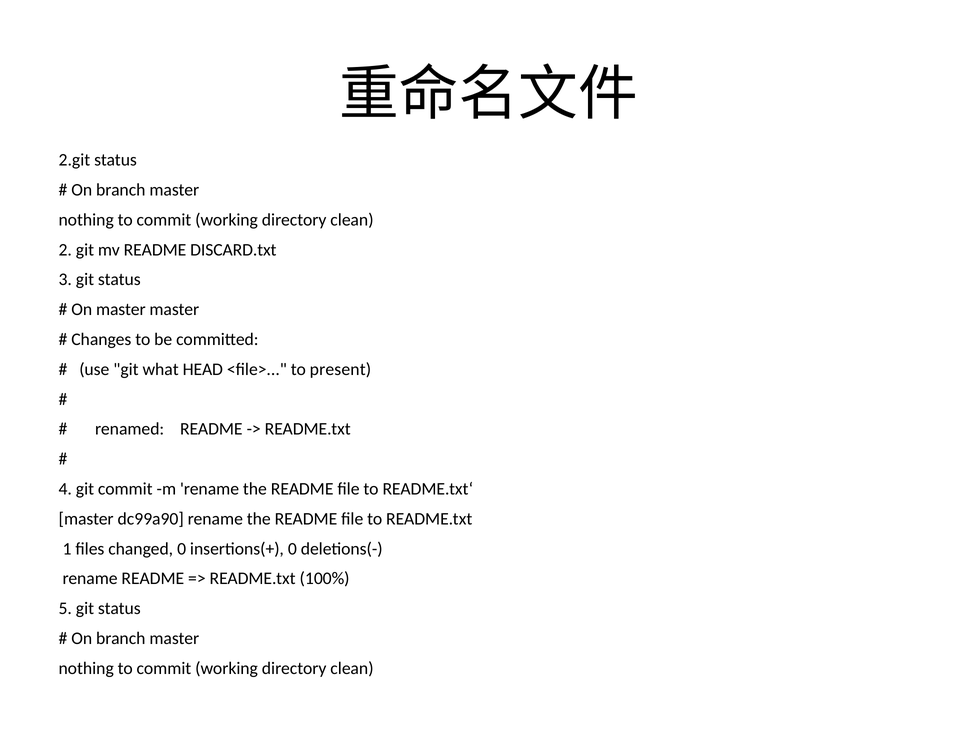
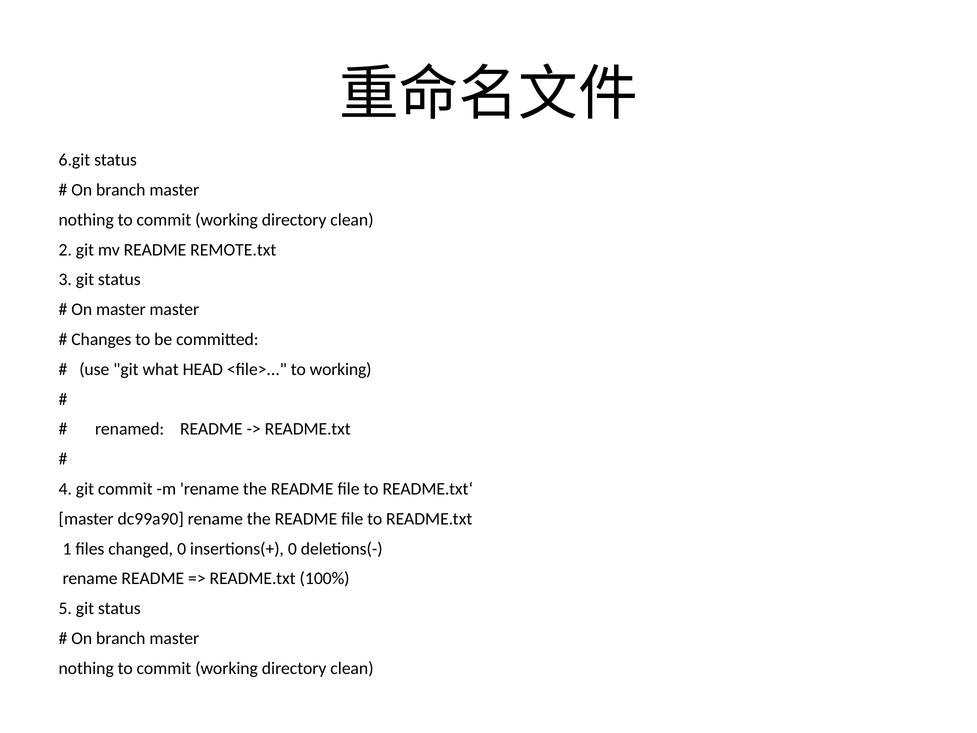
2.git: 2.git -> 6.git
DISCARD.txt: DISCARD.txt -> REMOTE.txt
to present: present -> working
